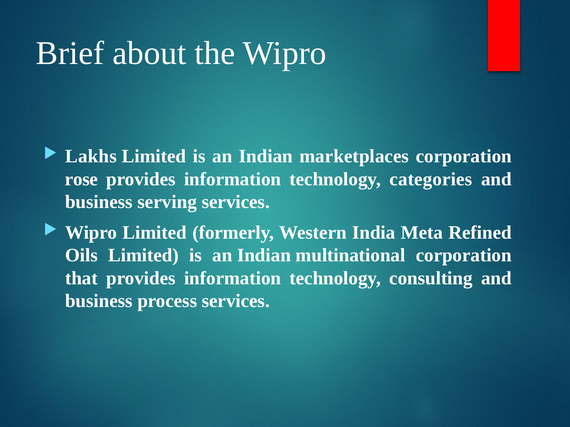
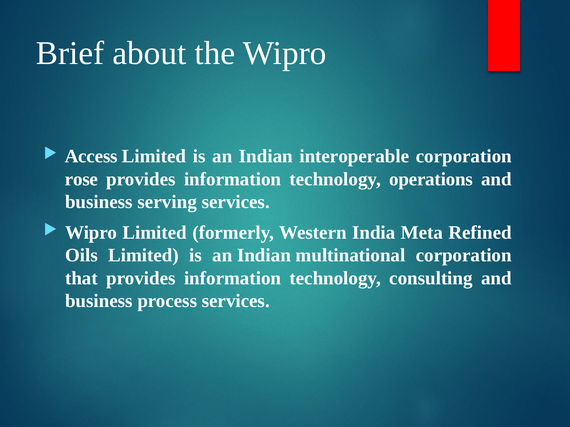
Lakhs: Lakhs -> Access
marketplaces: marketplaces -> interoperable
categories: categories -> operations
